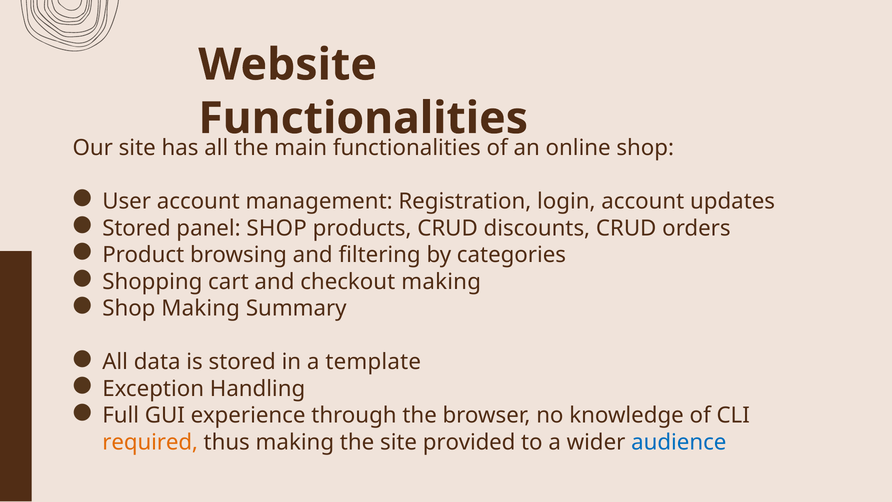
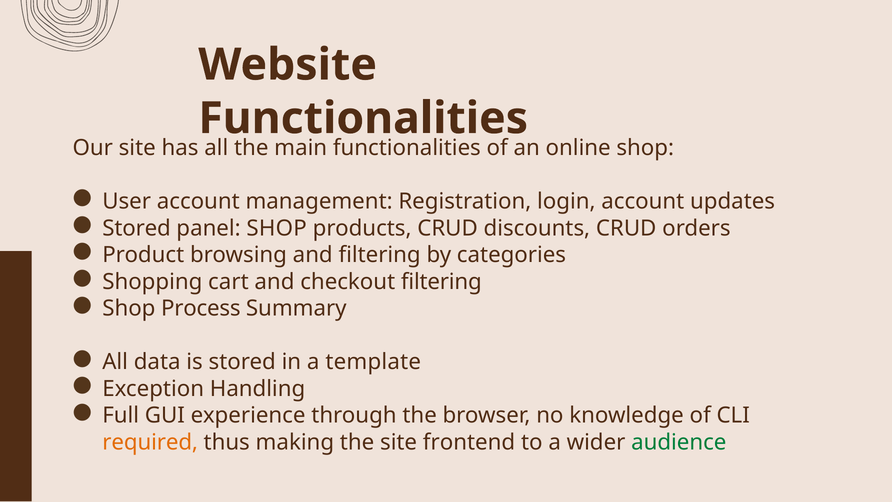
checkout making: making -> filtering
Shop Making: Making -> Process
provided: provided -> frontend
audience colour: blue -> green
